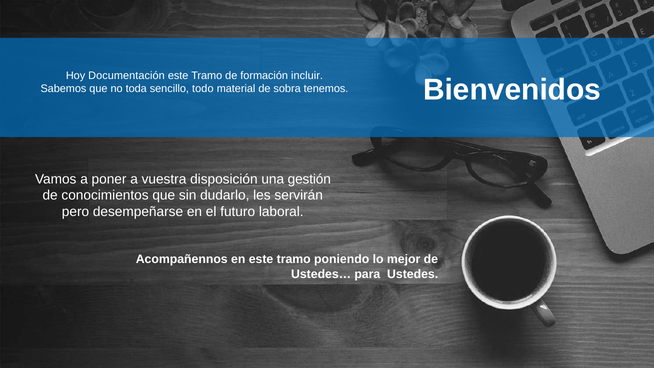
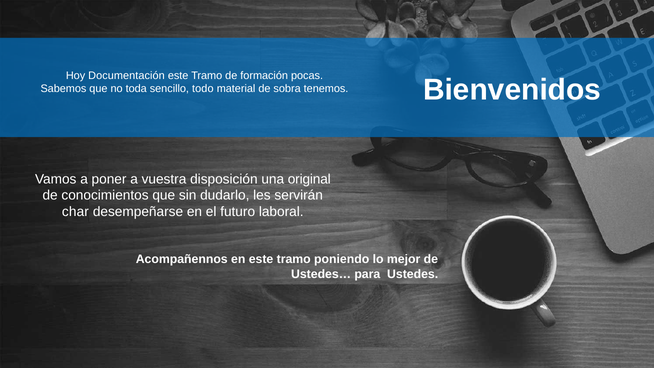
incluir: incluir -> pocas
gestión: gestión -> original
pero: pero -> char
